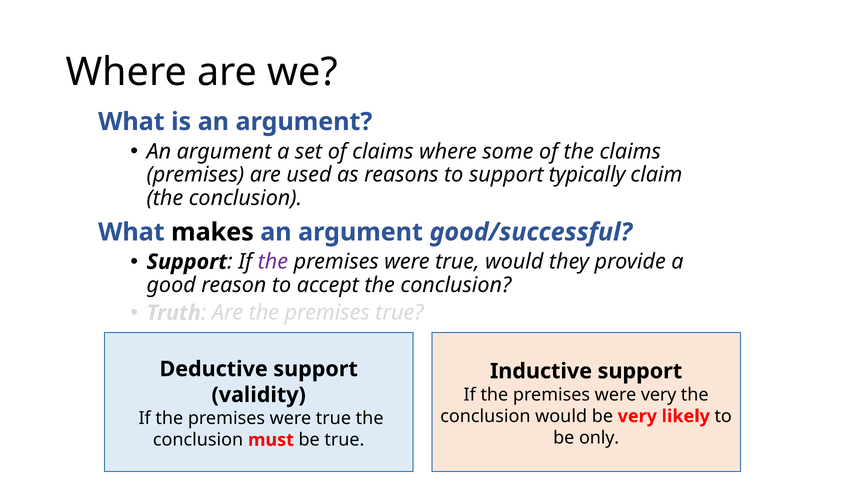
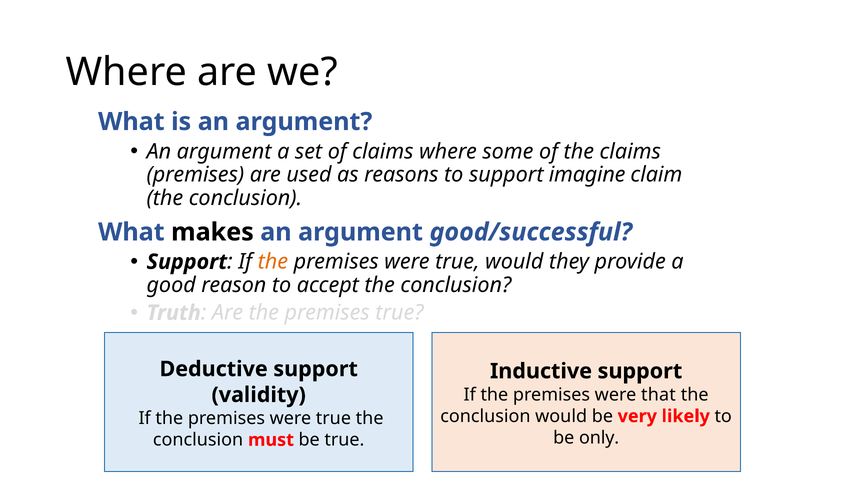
typically: typically -> imagine
the at (273, 262) colour: purple -> orange
were very: very -> that
